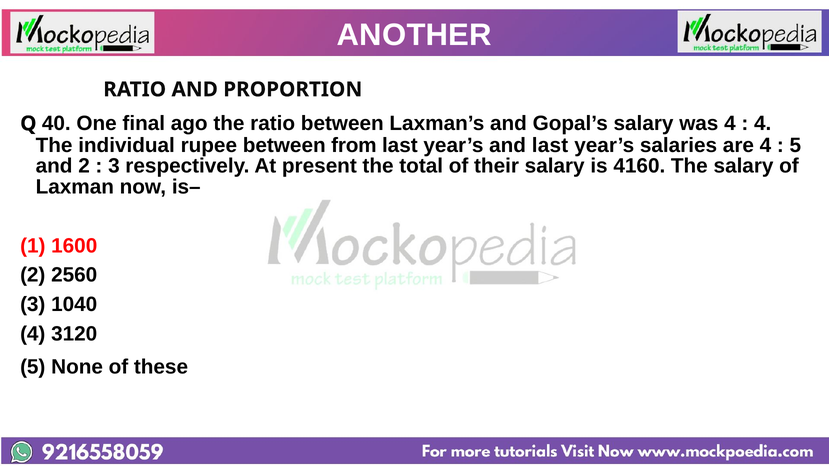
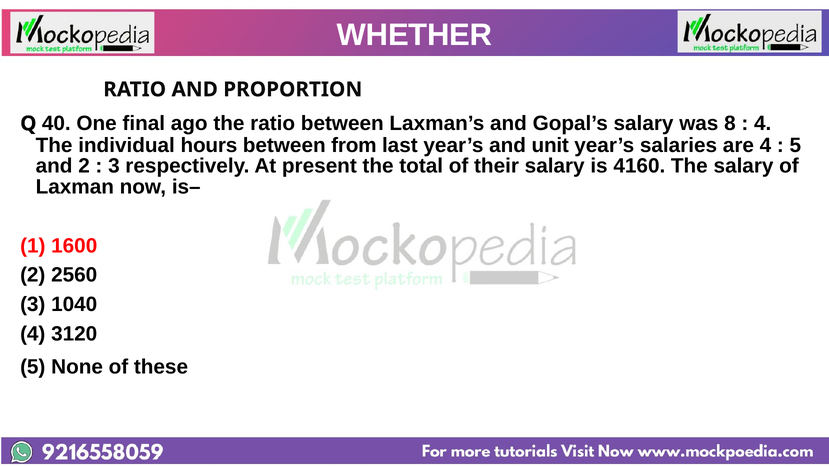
ANOTHER: ANOTHER -> WHETHER
was 4: 4 -> 8
rupee: rupee -> hours
and last: last -> unit
